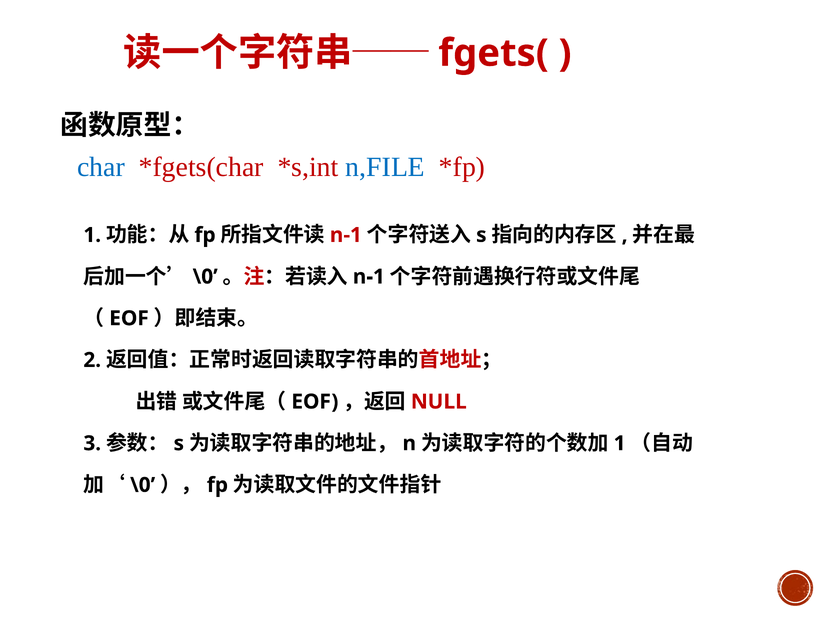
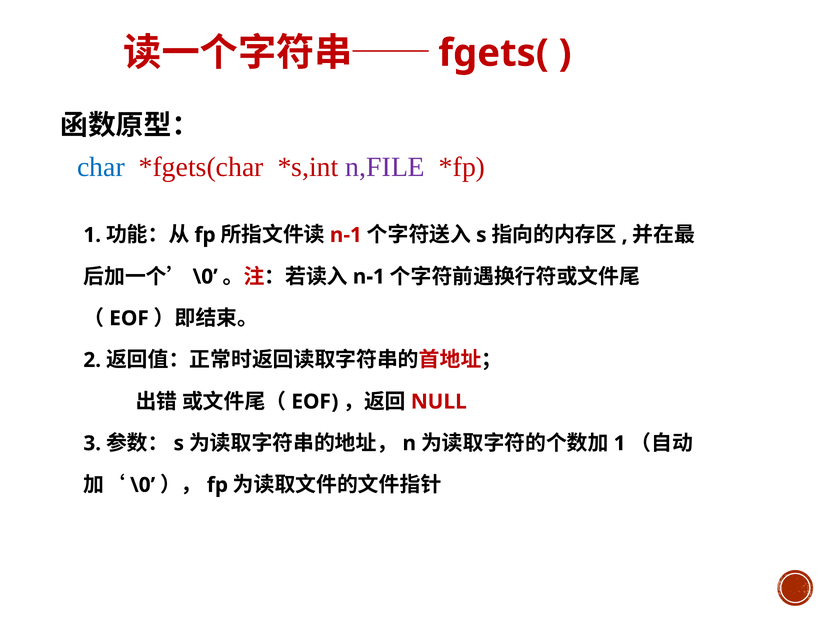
n,FILE colour: blue -> purple
